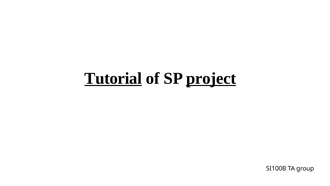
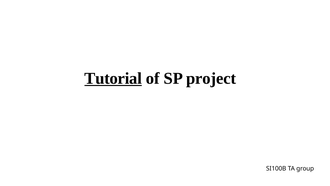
project underline: present -> none
